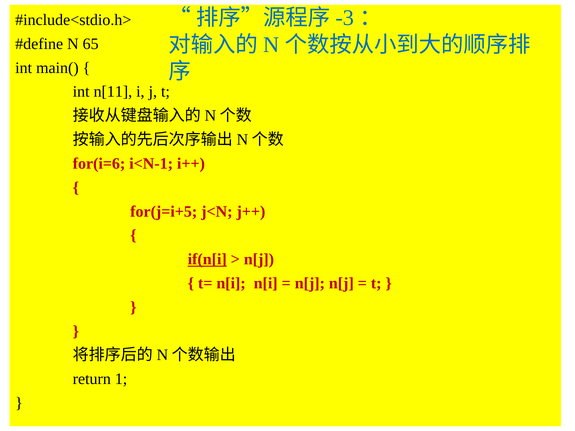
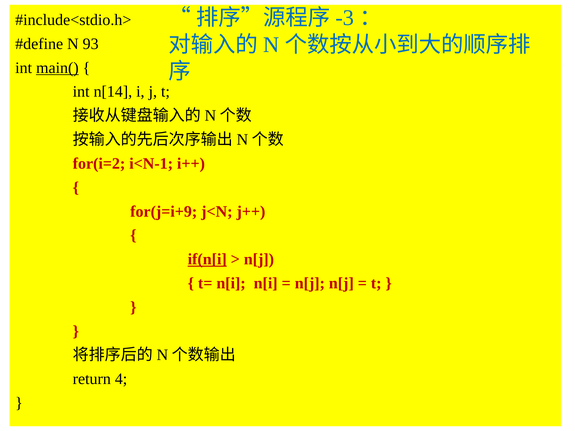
65: 65 -> 93
main( underline: none -> present
n[11: n[11 -> n[14
for(i=6: for(i=6 -> for(i=2
for(j=i+5: for(j=i+5 -> for(j=i+9
1: 1 -> 4
